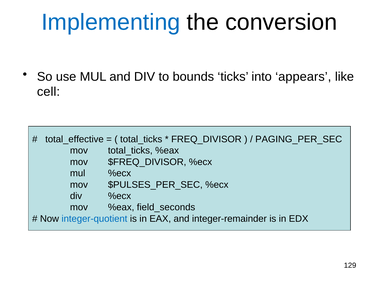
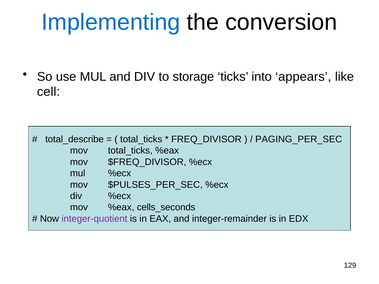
bounds: bounds -> storage
total_effective: total_effective -> total_describe
field_seconds: field_seconds -> cells_seconds
integer-quotient colour: blue -> purple
